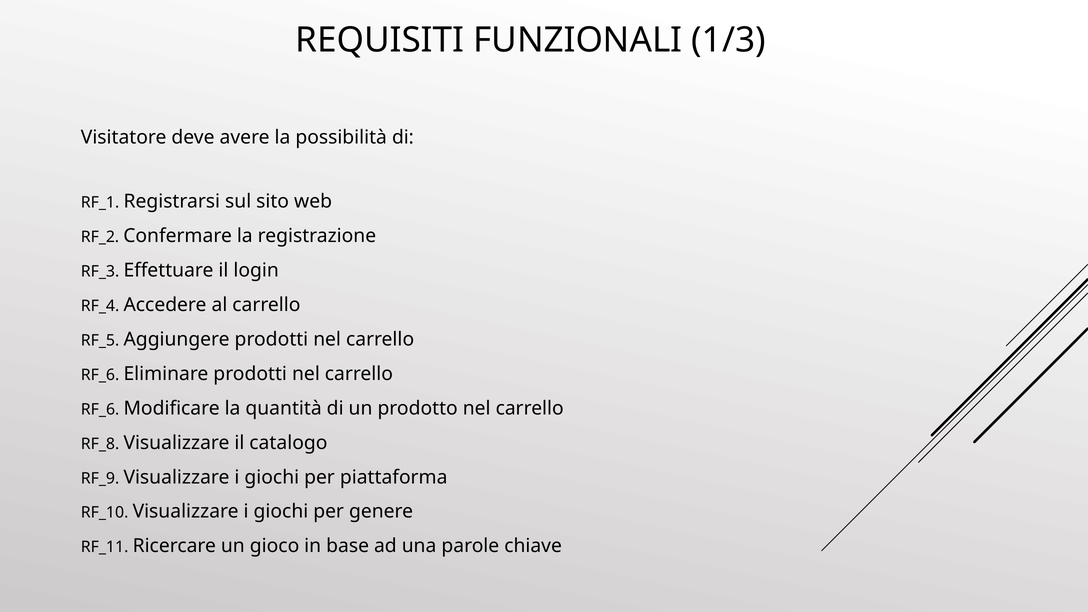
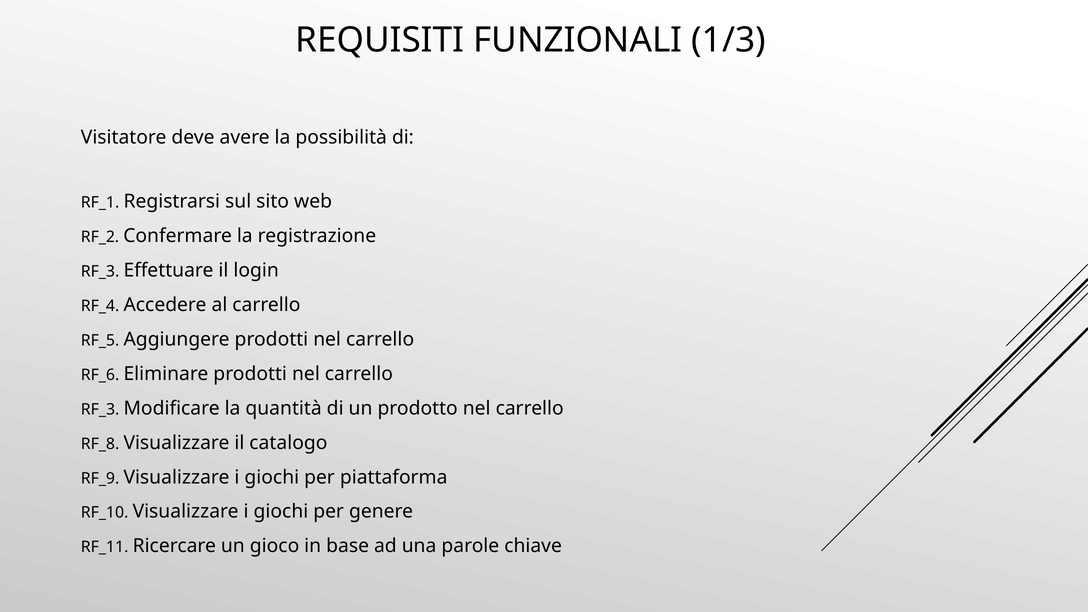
RF_6 at (100, 409): RF_6 -> RF_3
